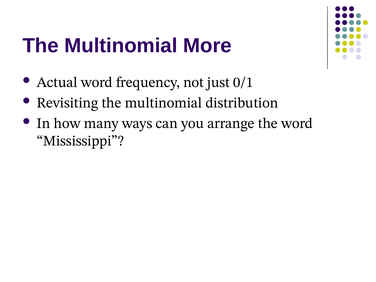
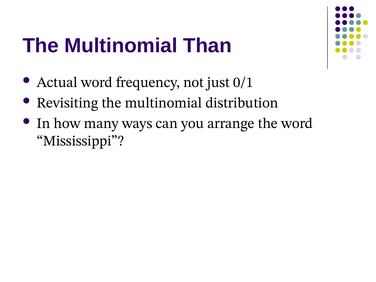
More: More -> Than
